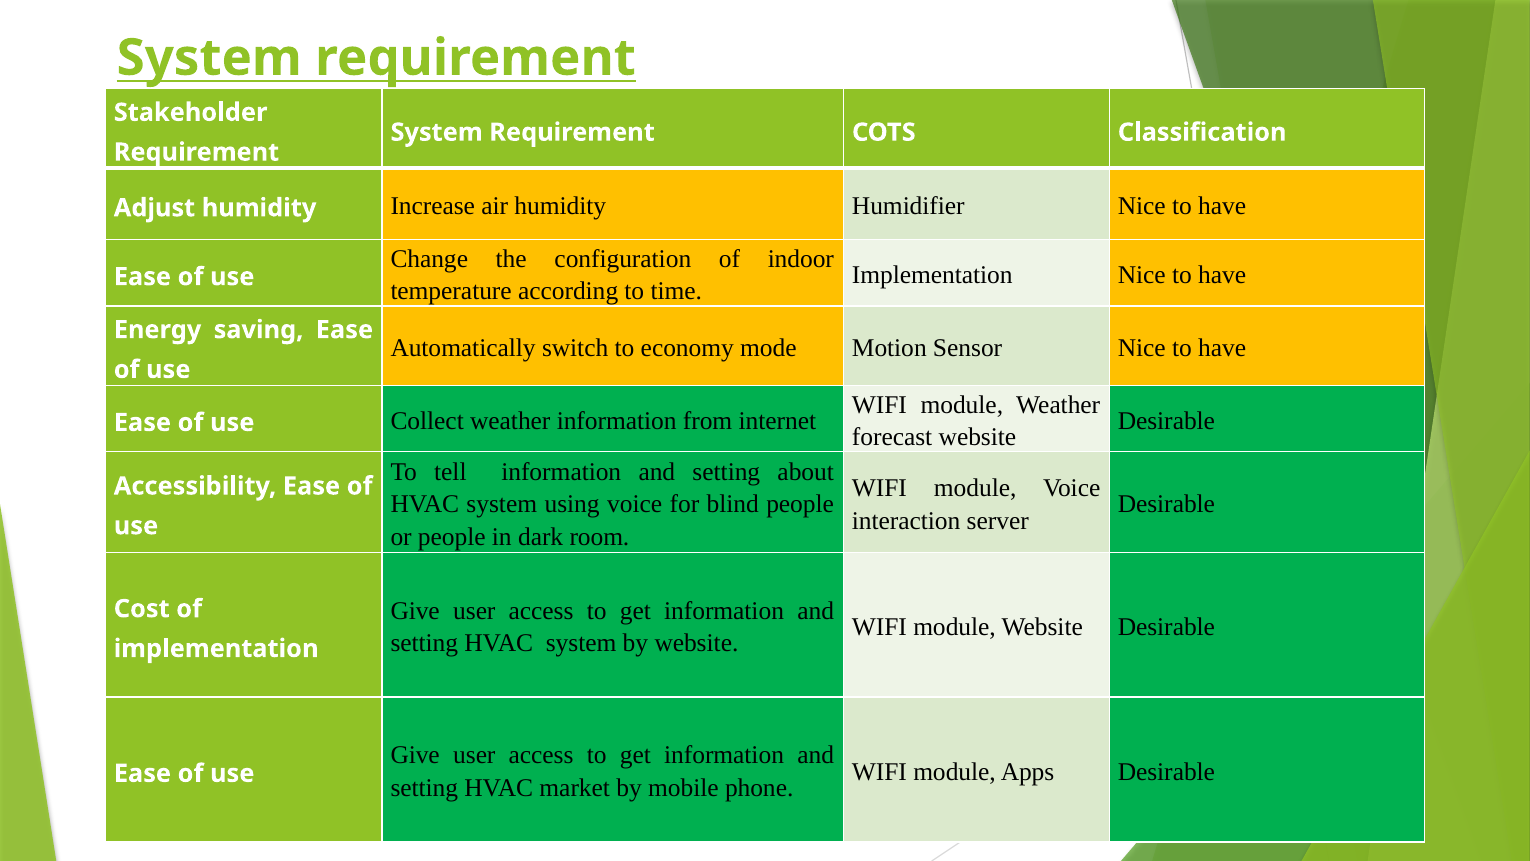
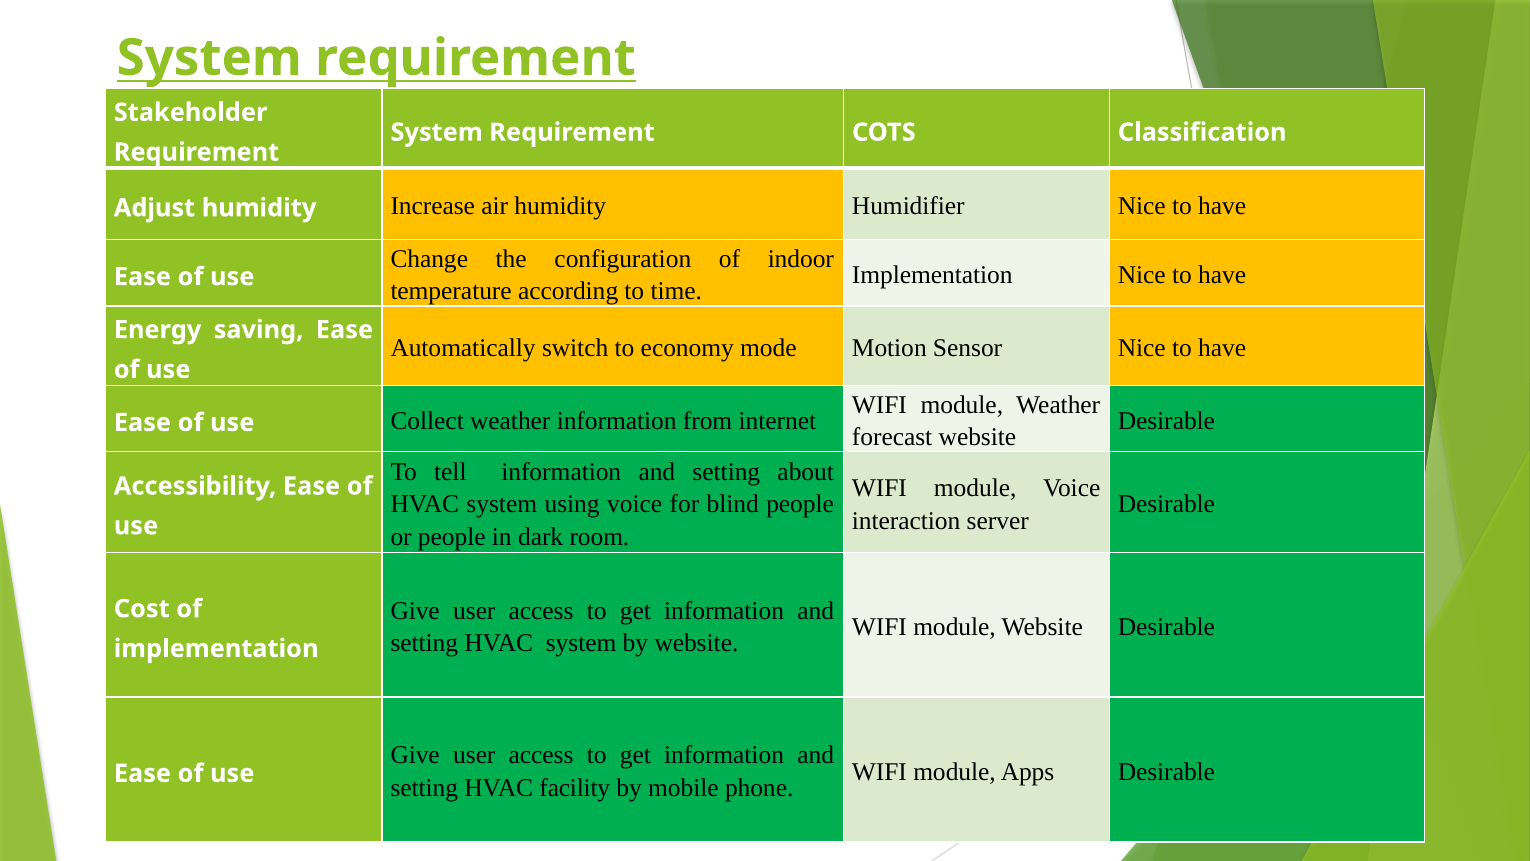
market: market -> facility
